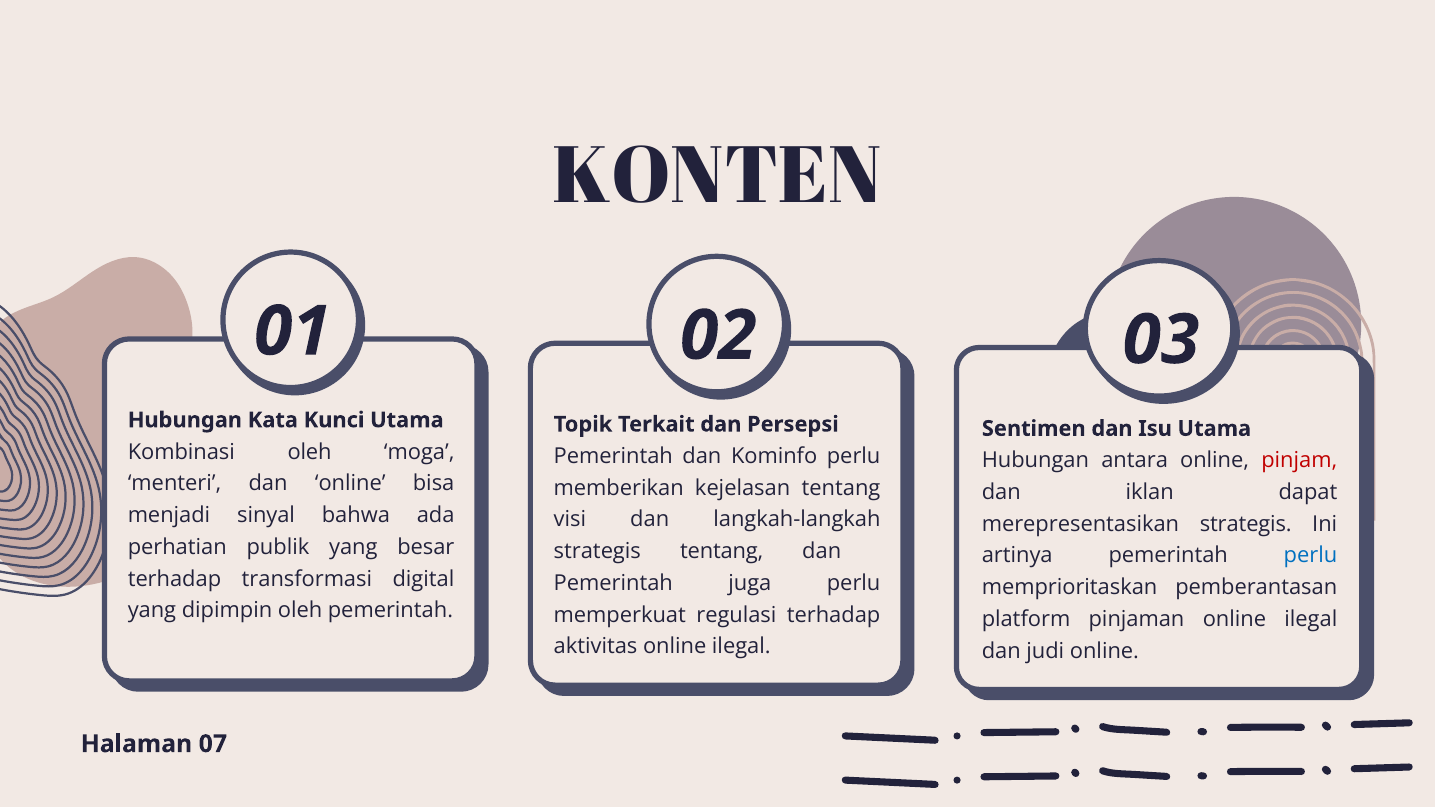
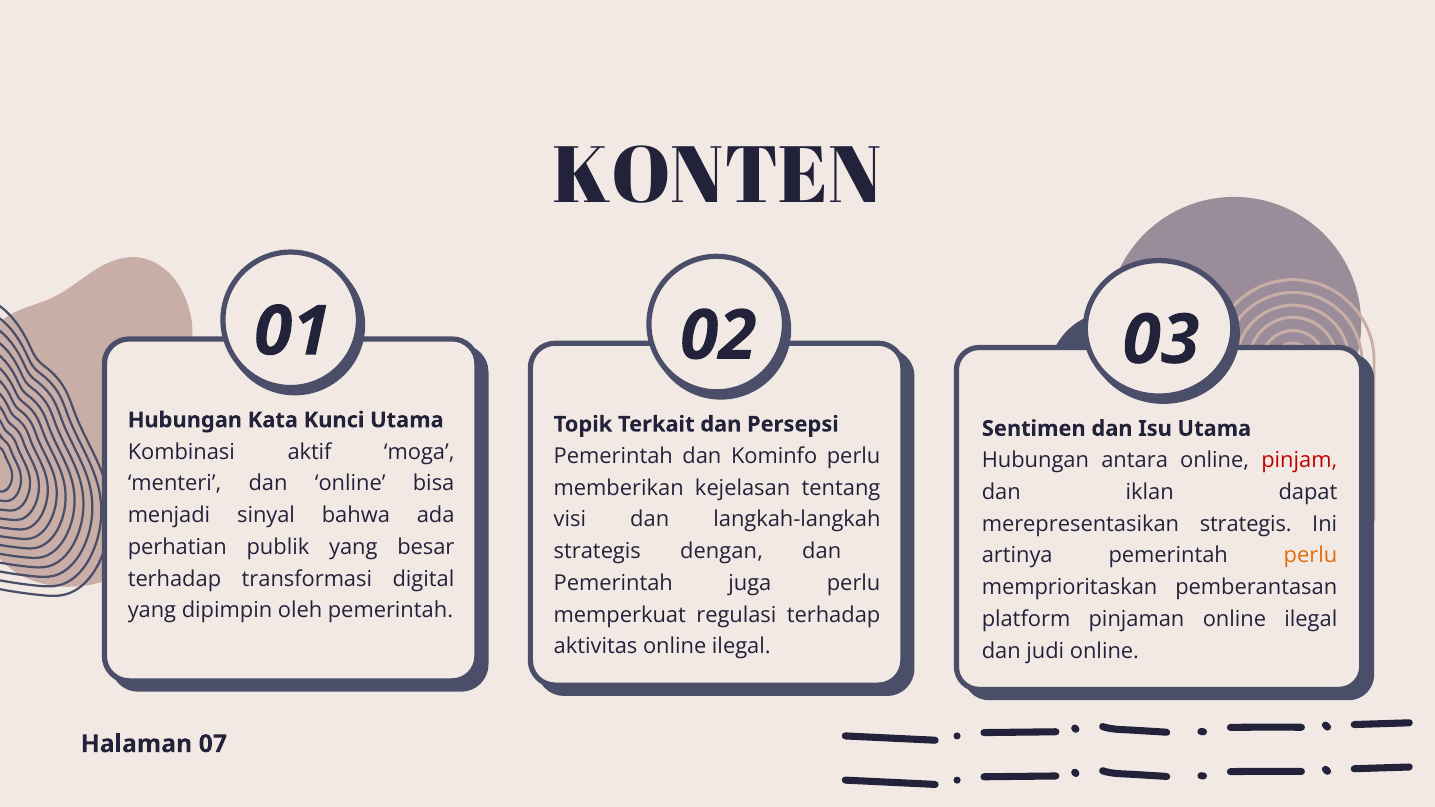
Kombinasi oleh: oleh -> aktif
strategis tentang: tentang -> dengan
perlu at (1310, 556) colour: blue -> orange
